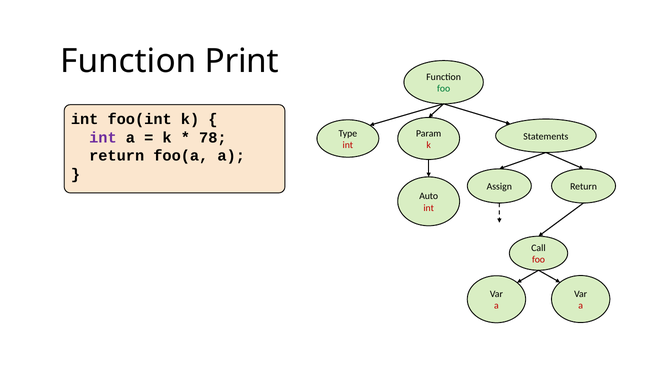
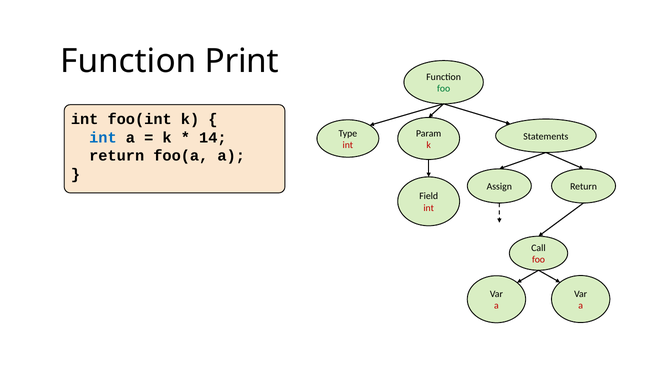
int at (103, 137) colour: purple -> blue
78: 78 -> 14
Auto: Auto -> Field
